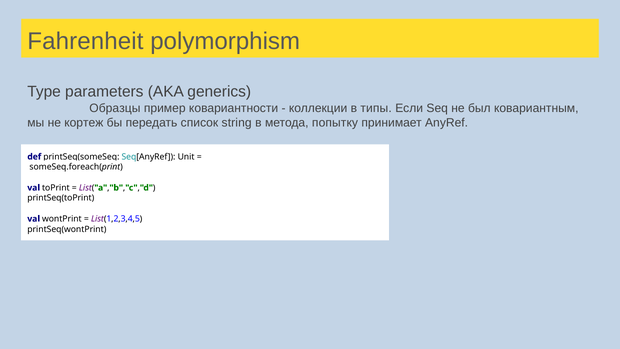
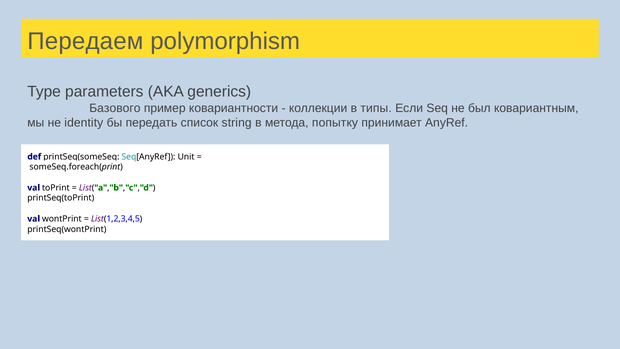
Fahrenheit: Fahrenheit -> Передаем
Образцы: Образцы -> Базового
кортеж: кортеж -> identity
